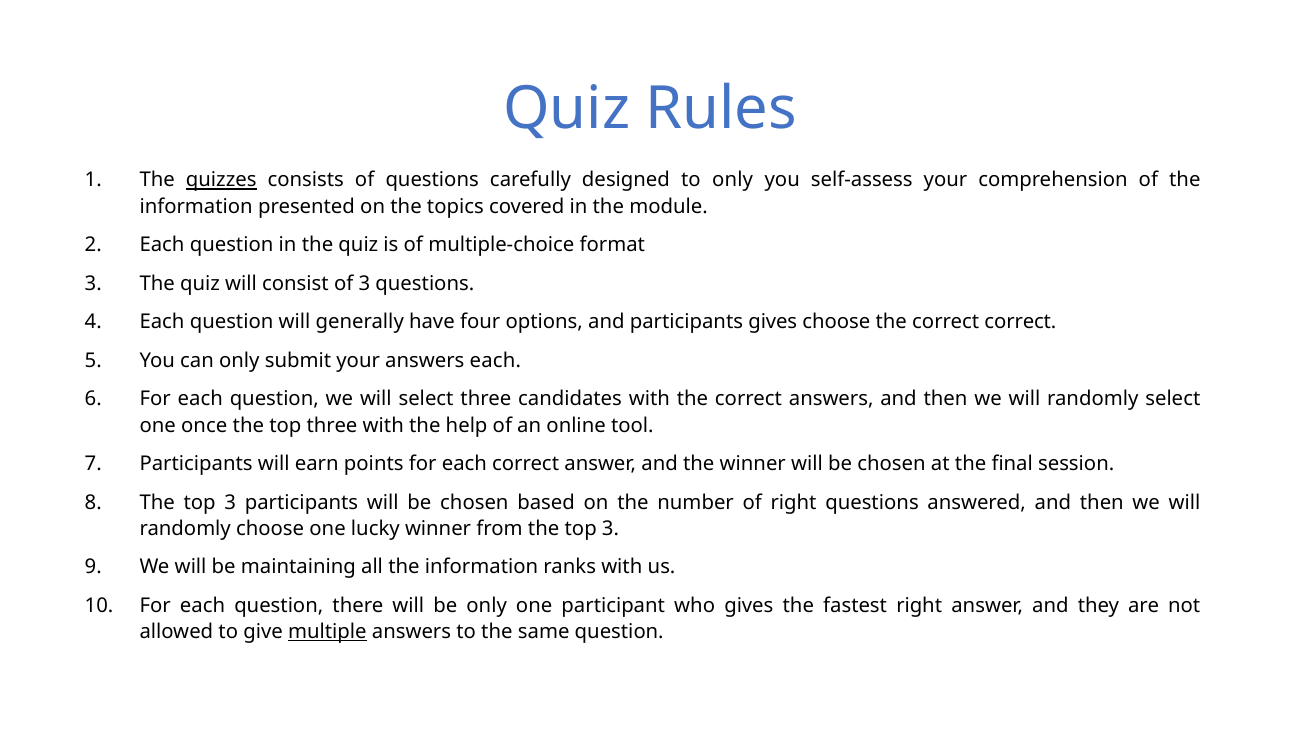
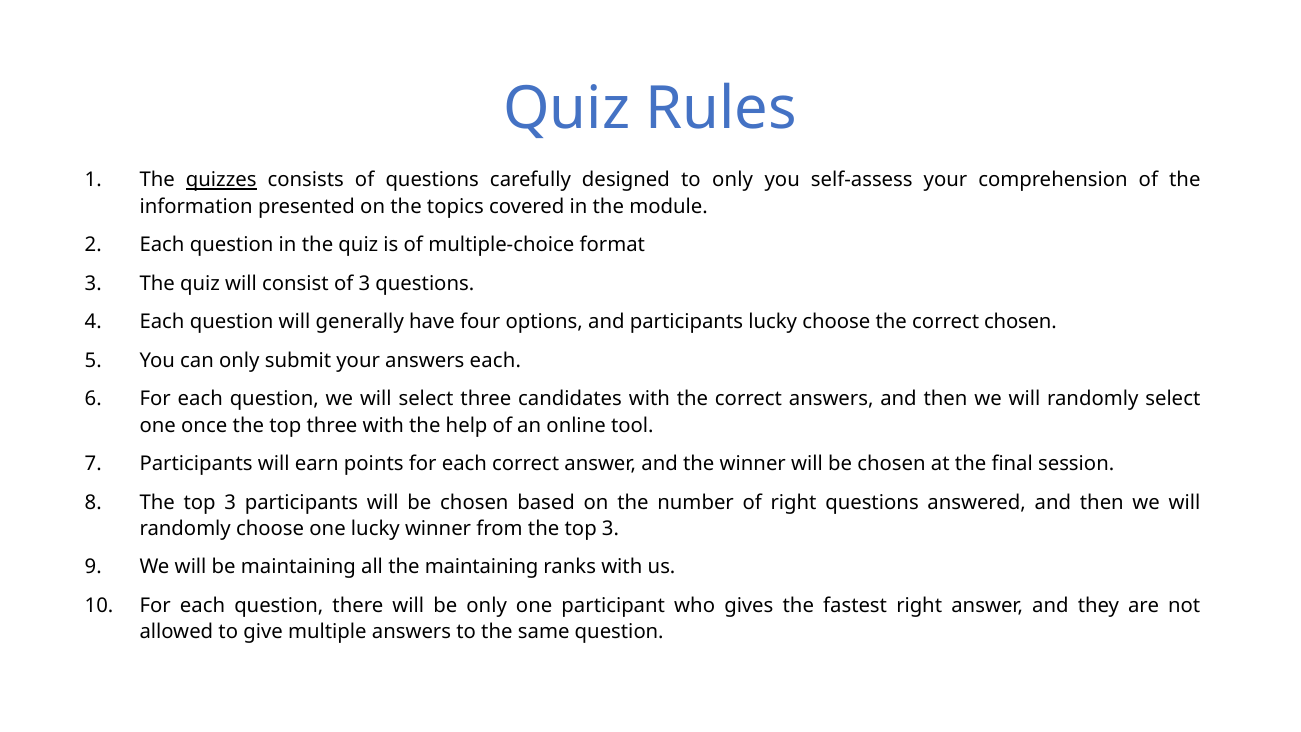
participants gives: gives -> lucky
correct correct: correct -> chosen
all the information: information -> maintaining
multiple underline: present -> none
